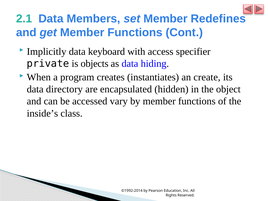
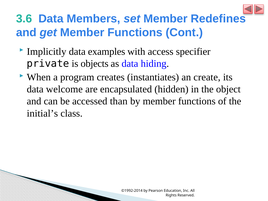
2.1: 2.1 -> 3.6
keyboard: keyboard -> examples
directory: directory -> welcome
vary: vary -> than
inside’s: inside’s -> initial’s
